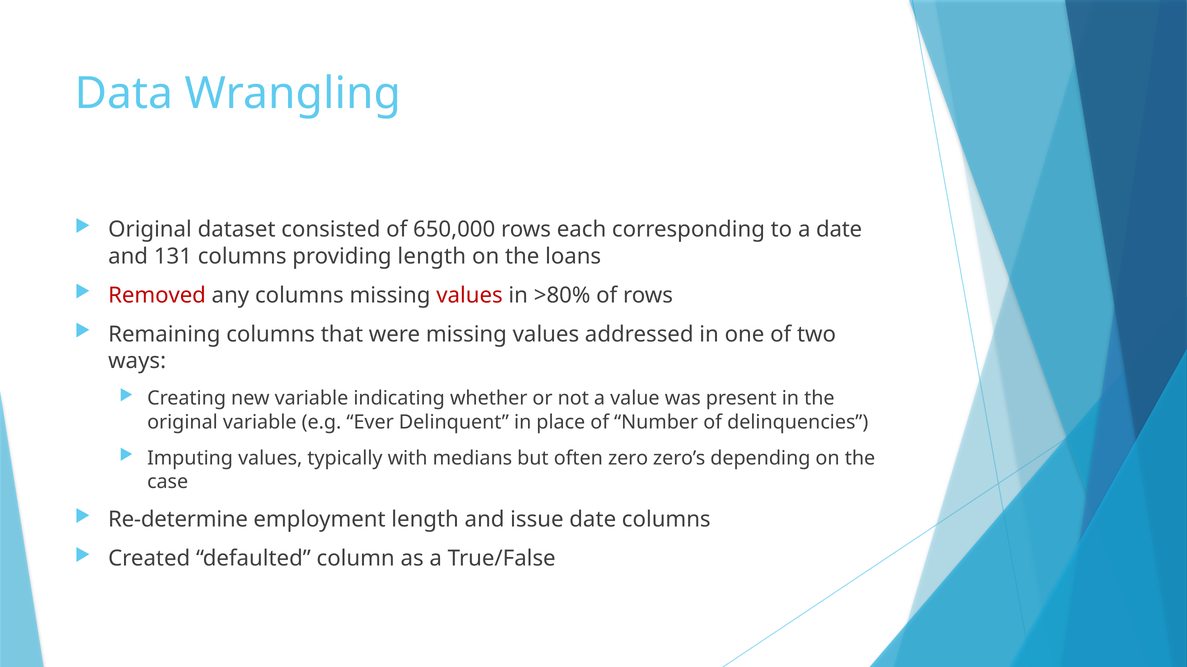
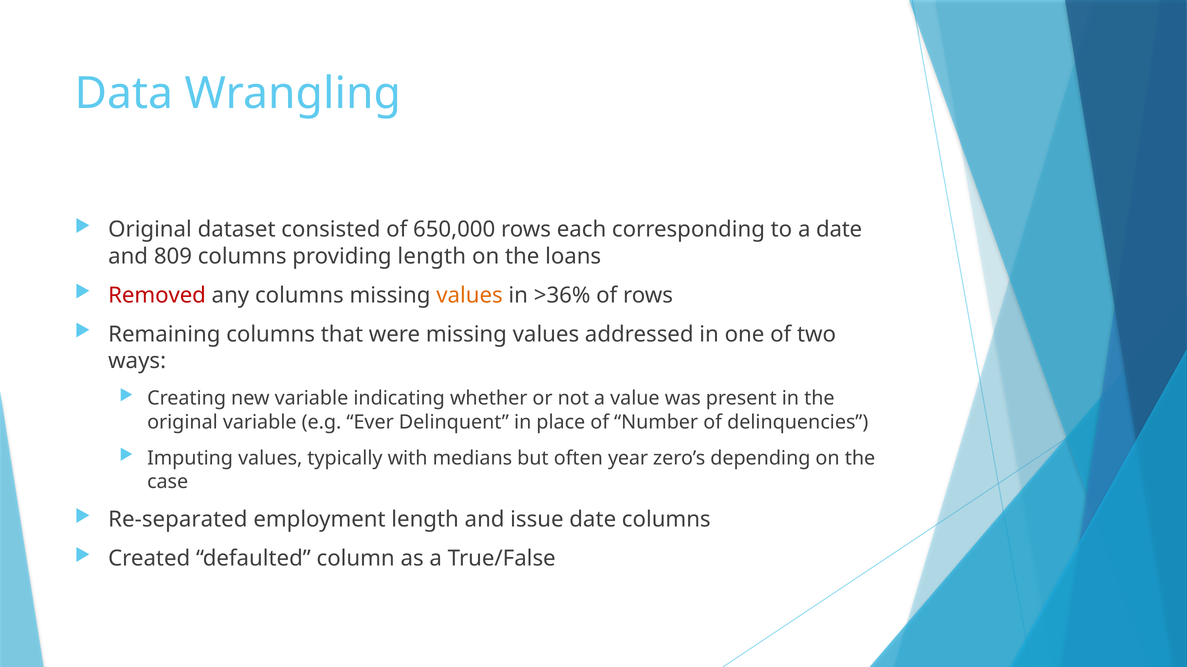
131: 131 -> 809
values at (469, 296) colour: red -> orange
>80%: >80% -> >36%
zero: zero -> year
Re-determine: Re-determine -> Re-separated
